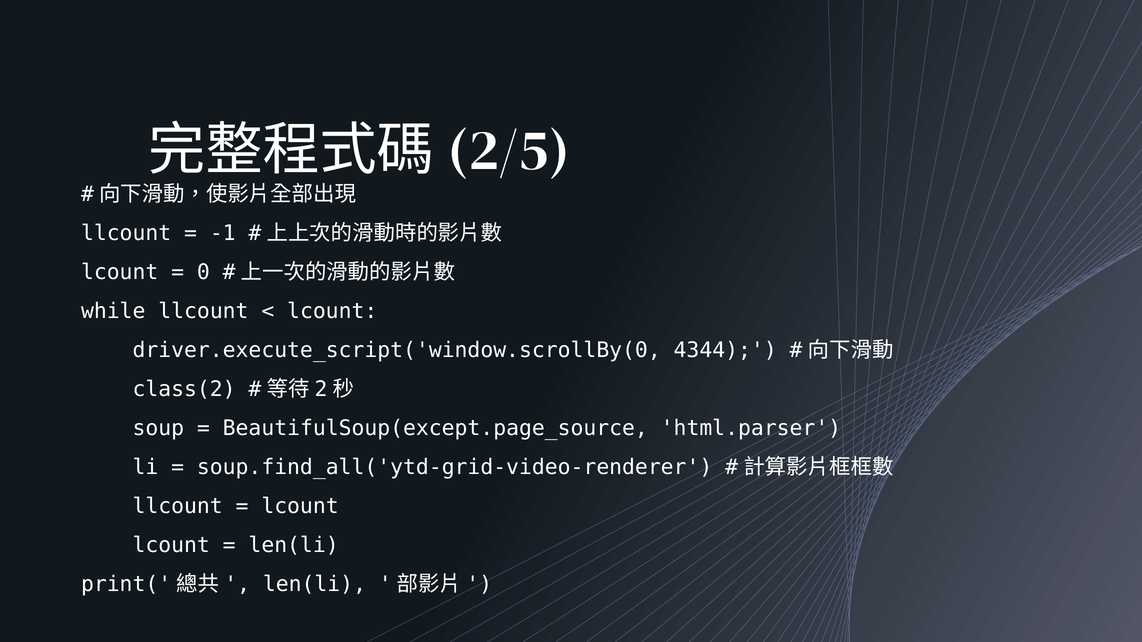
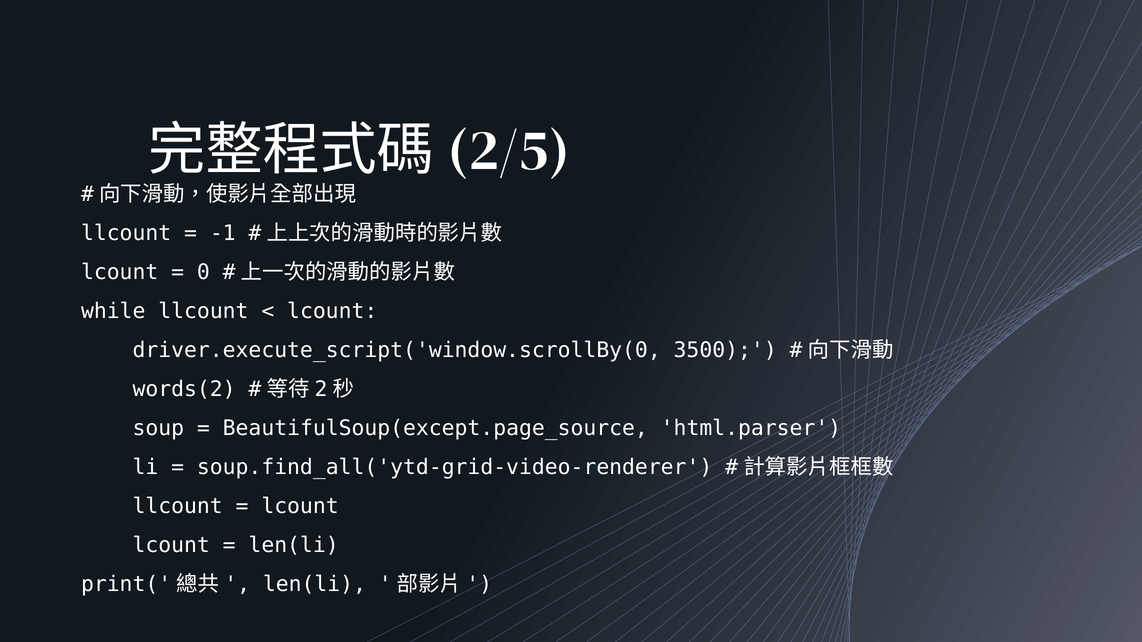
4344: 4344 -> 3500
class(2: class(2 -> words(2
